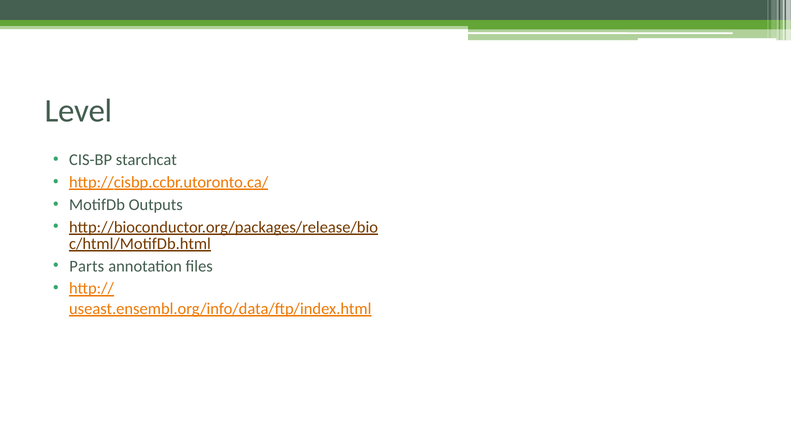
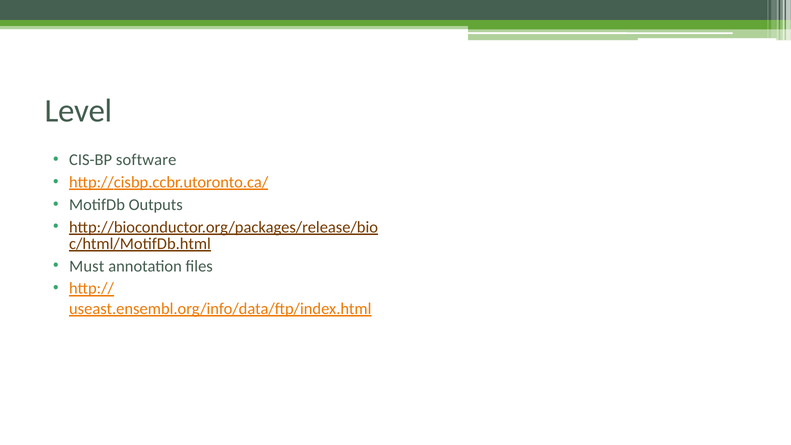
starchcat: starchcat -> software
Parts: Parts -> Must
